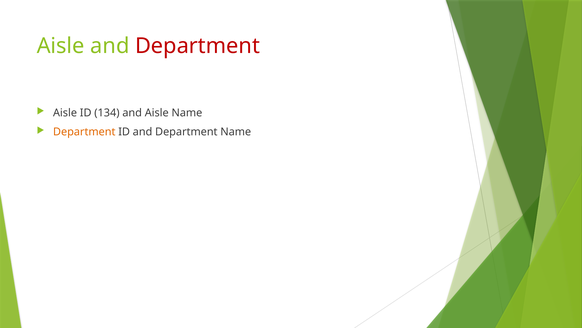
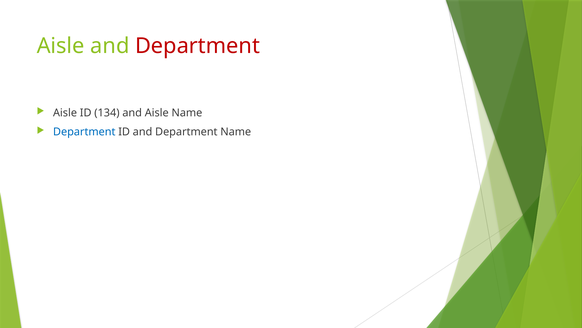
Department at (84, 132) colour: orange -> blue
